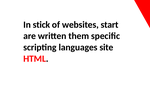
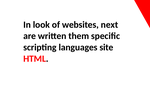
stick: stick -> look
start: start -> next
